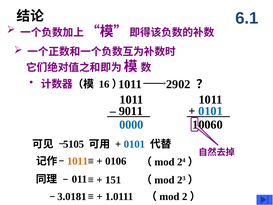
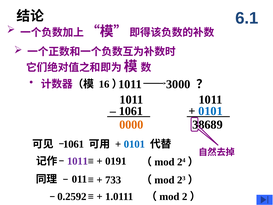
2902: 2902 -> 3000
9011 at (131, 111): 9011 -> 1061
0000 colour: blue -> orange
10060: 10060 -> 38689
5105 at (74, 144): 5105 -> 1061
0106: 0106 -> 0191
1011 at (77, 161) colour: orange -> purple
151: 151 -> 733
3.0181: 3.0181 -> 0.2592
